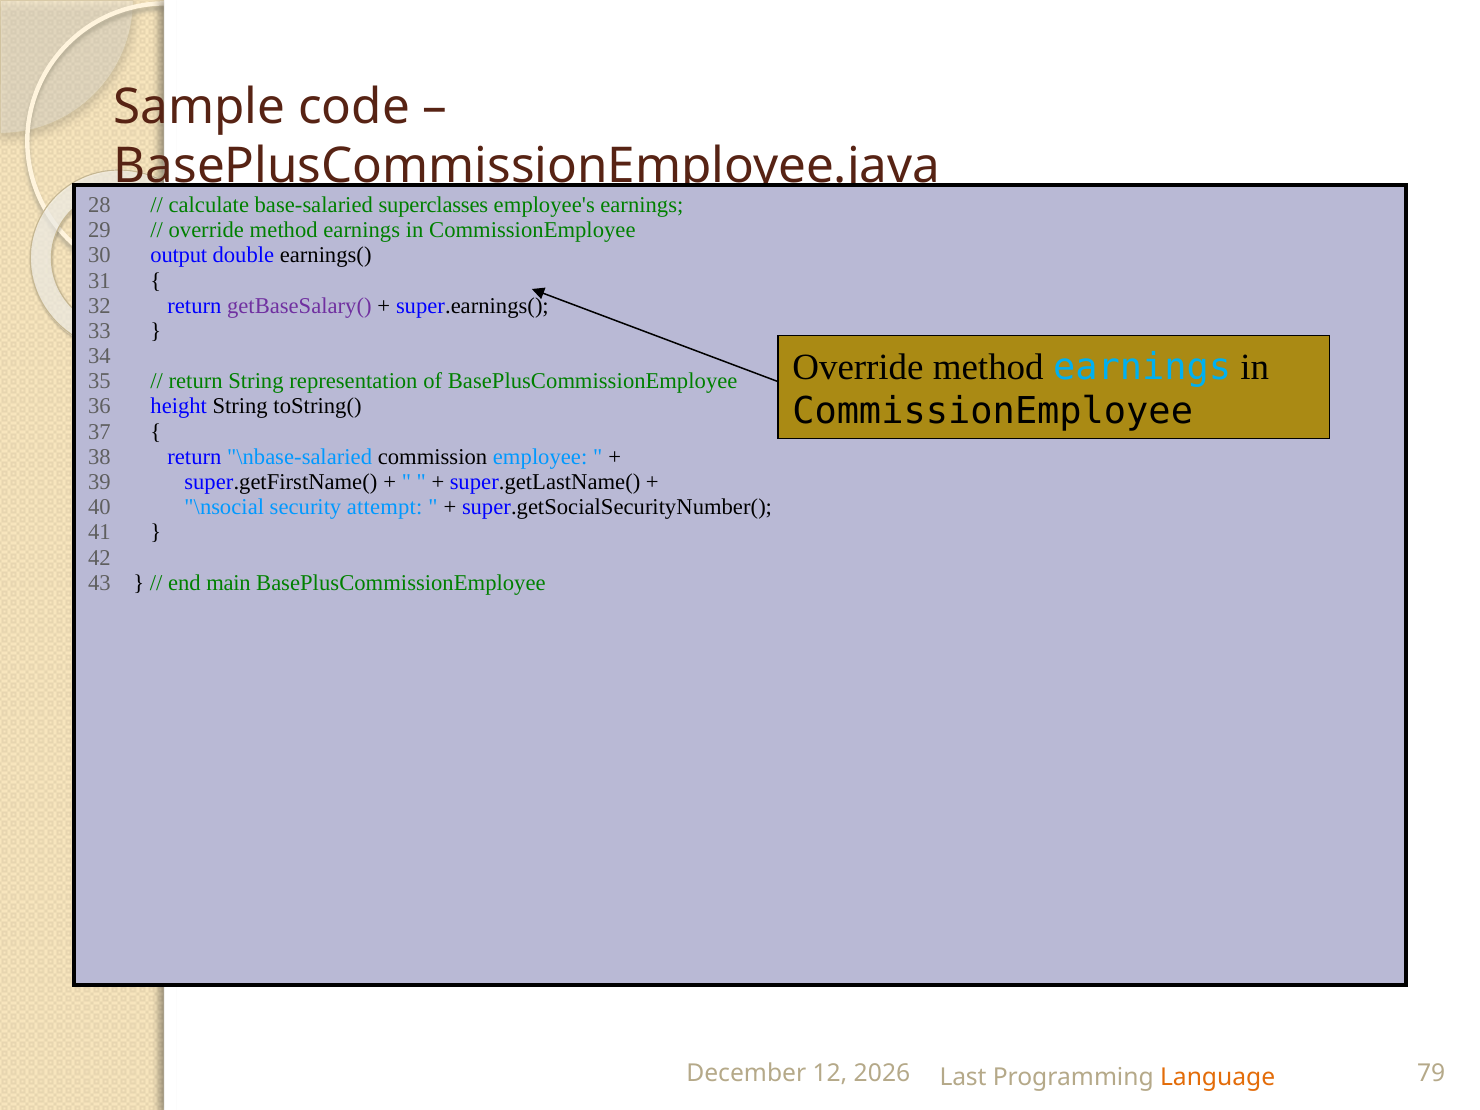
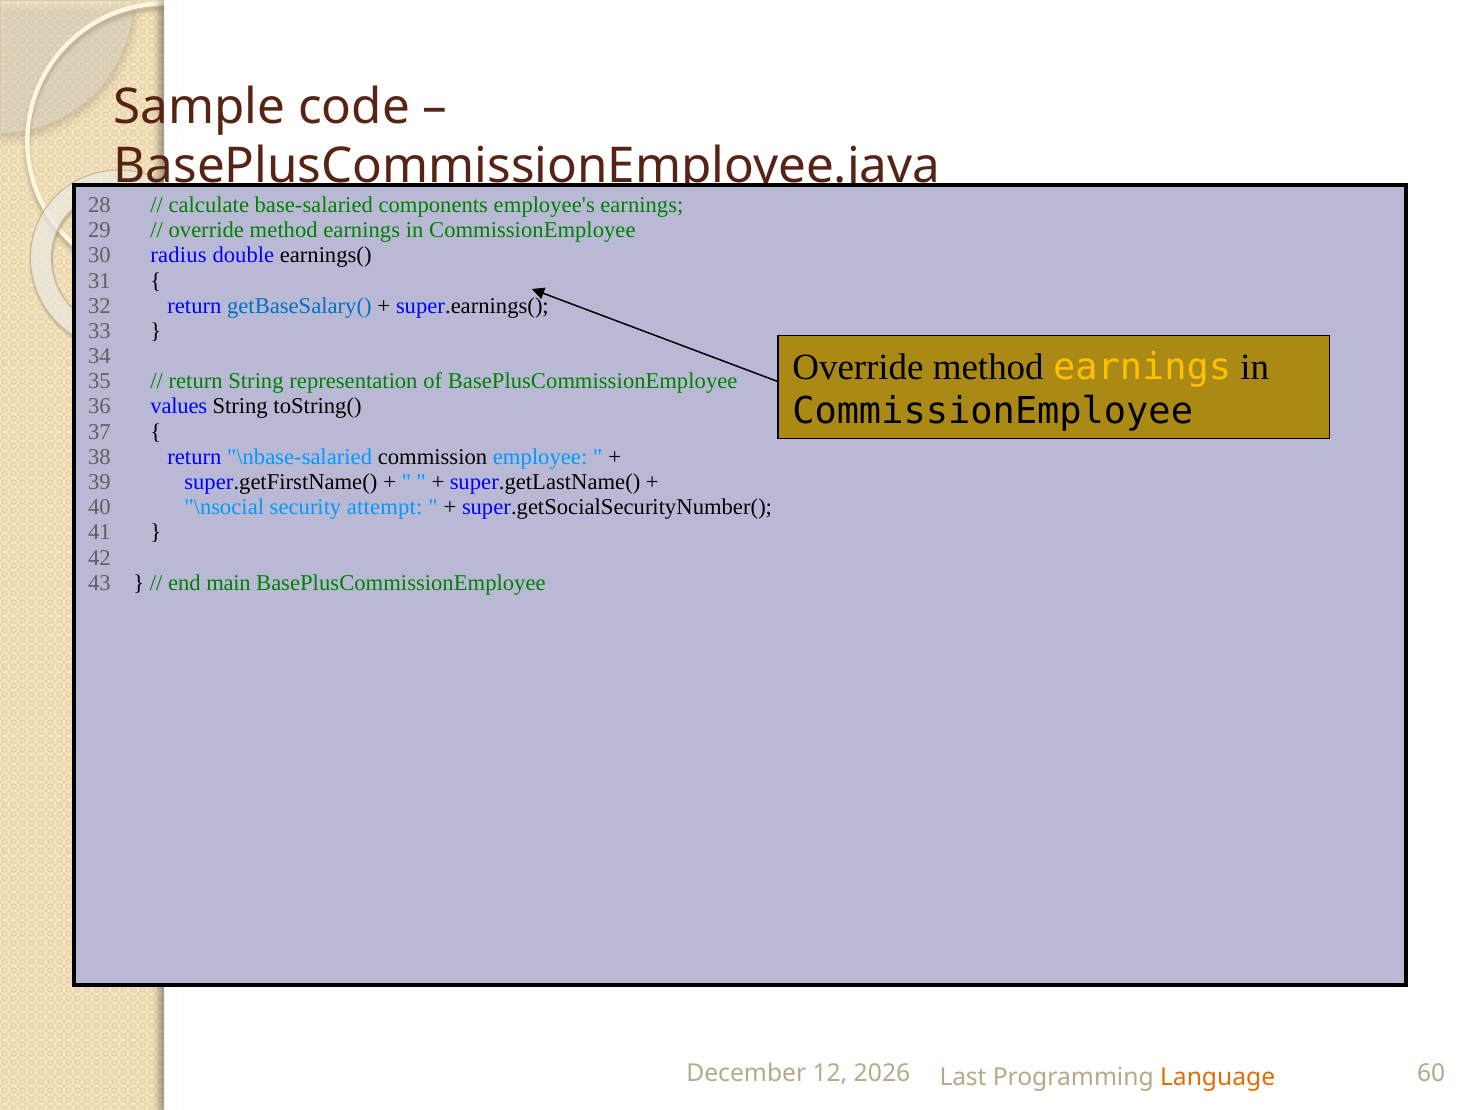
superclasses: superclasses -> components
output: output -> radius
getBaseSalary( colour: purple -> blue
earnings at (1142, 367) colour: light blue -> yellow
height: height -> values
79: 79 -> 60
